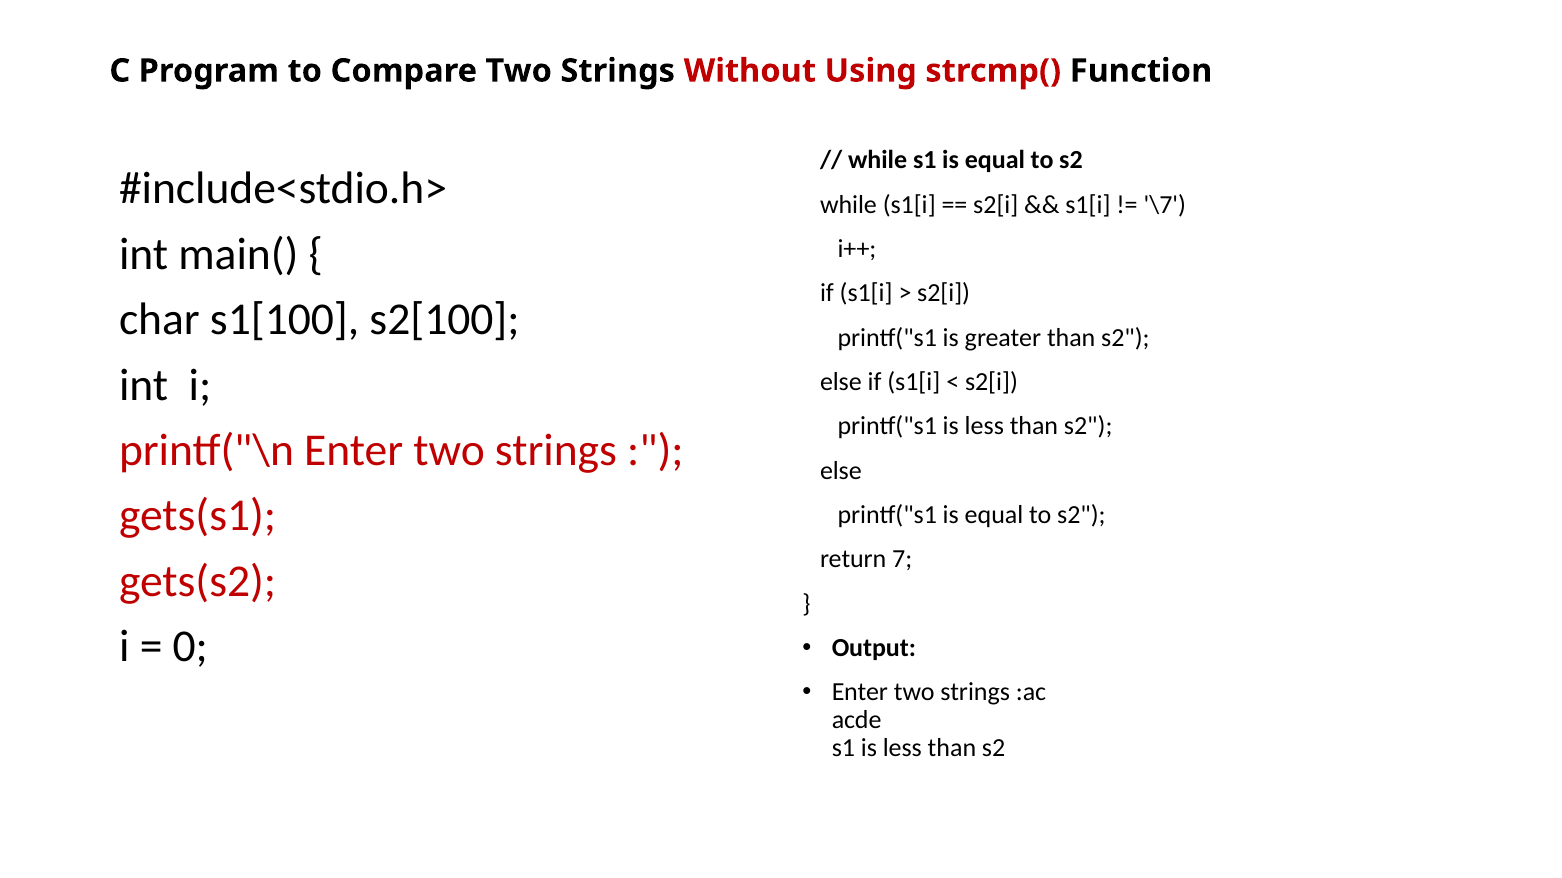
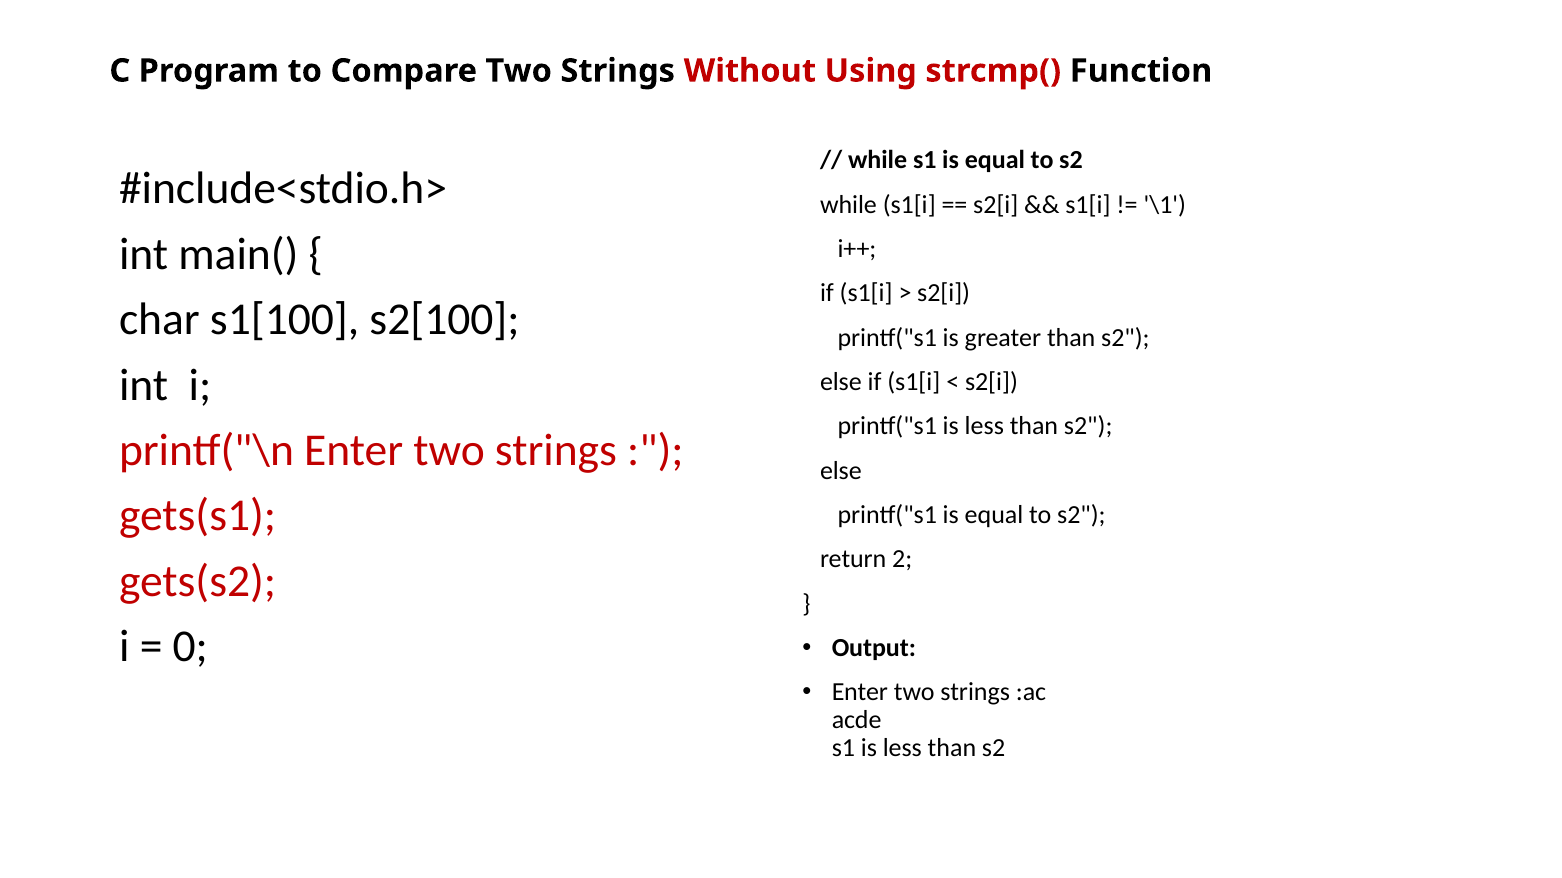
\7: \7 -> \1
7: 7 -> 2
